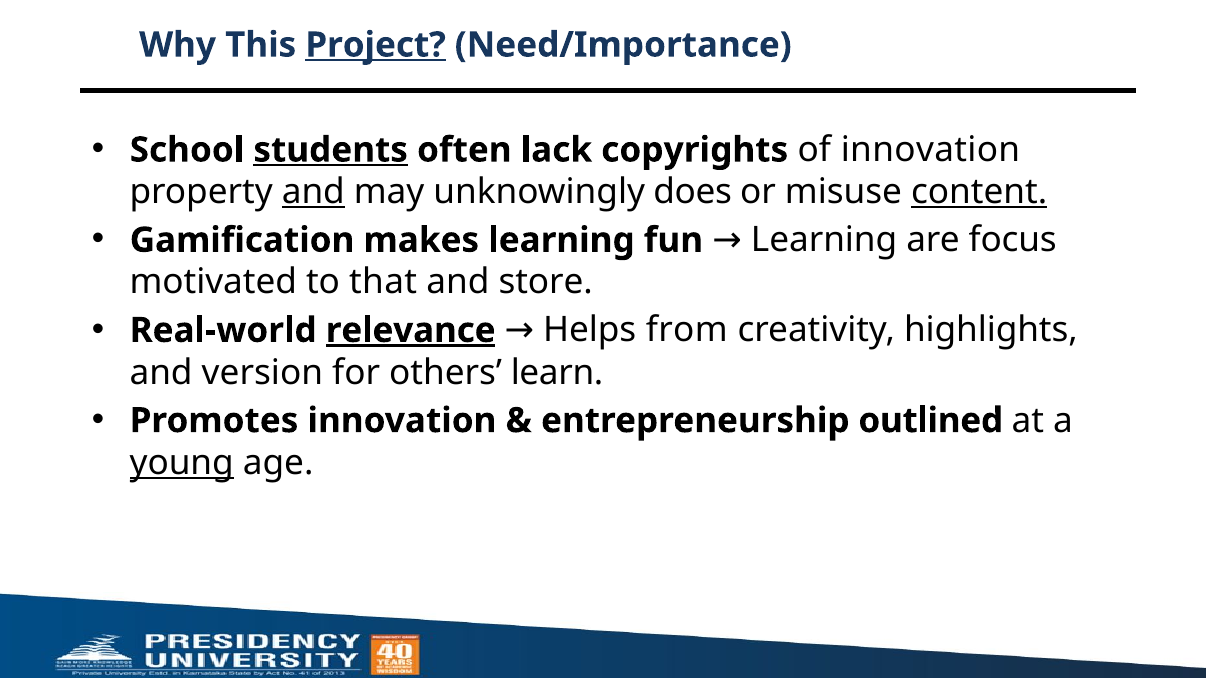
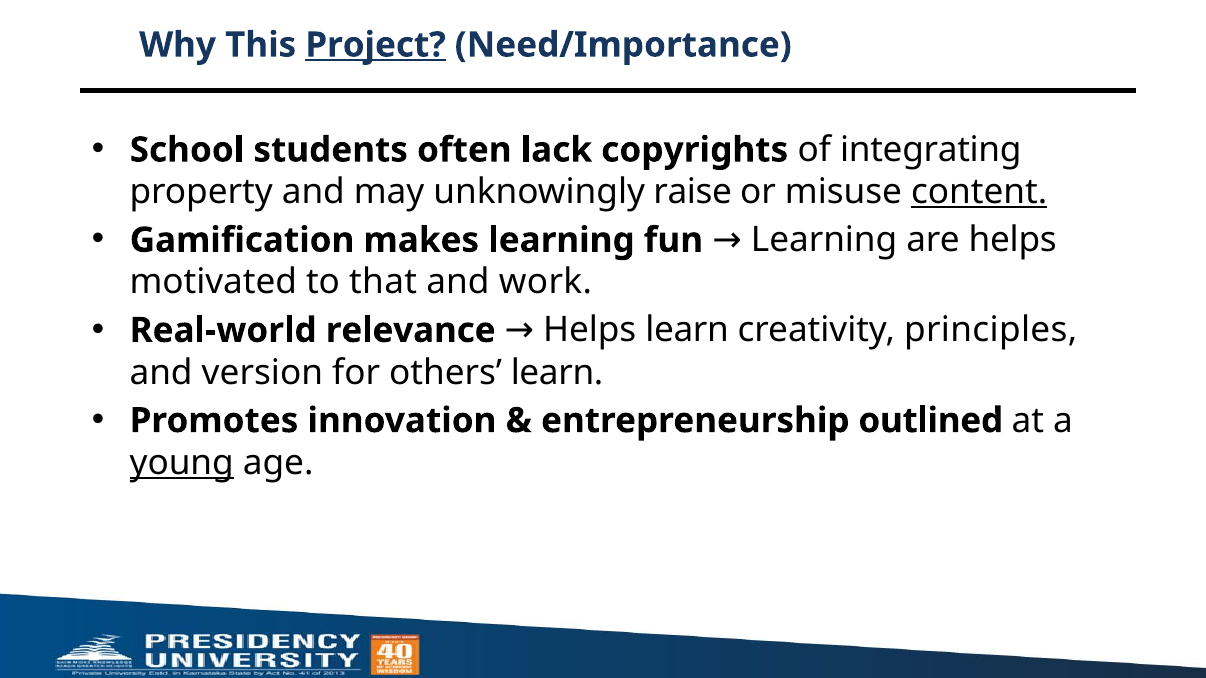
students underline: present -> none
of innovation: innovation -> integrating
and at (313, 192) underline: present -> none
does: does -> raise
are focus: focus -> helps
store: store -> work
relevance underline: present -> none
Helps from: from -> learn
highlights: highlights -> principles
